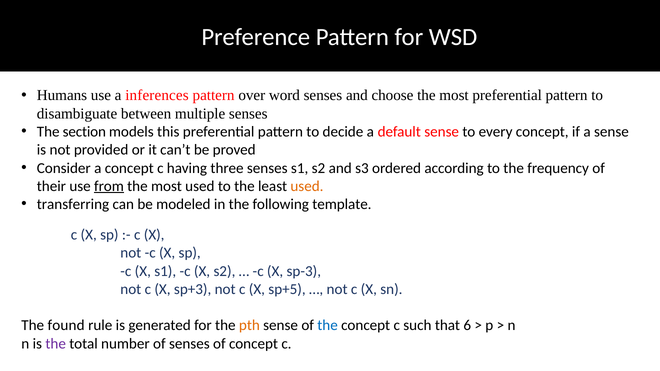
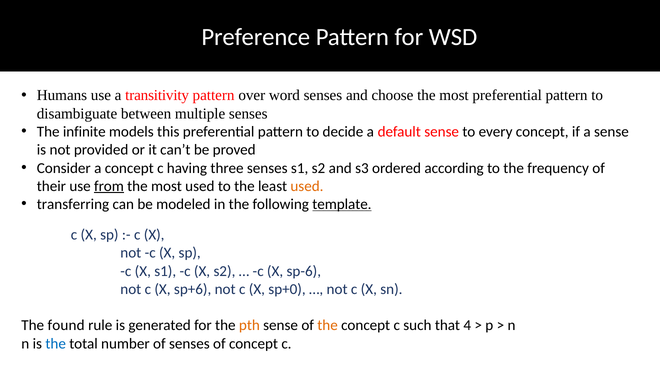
inferences: inferences -> transitivity
section: section -> infinite
template underline: none -> present
sp-3: sp-3 -> sp-6
sp+3: sp+3 -> sp+6
sp+5: sp+5 -> sp+0
the at (328, 326) colour: blue -> orange
6: 6 -> 4
the at (56, 344) colour: purple -> blue
